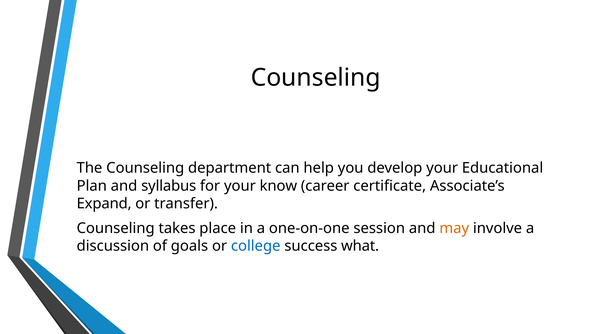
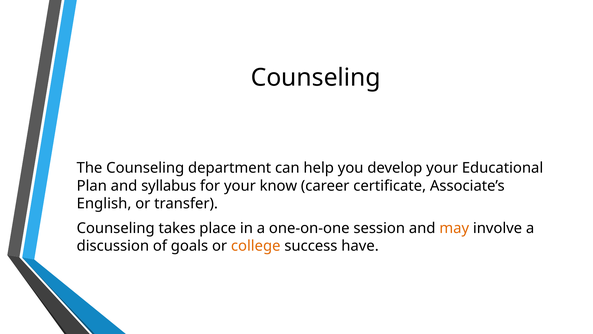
Expand: Expand -> English
college colour: blue -> orange
what: what -> have
